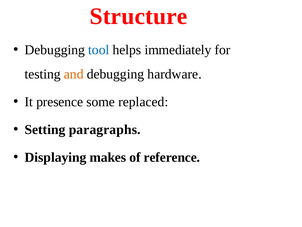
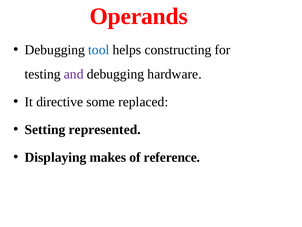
Structure: Structure -> Operands
immediately: immediately -> constructing
and colour: orange -> purple
presence: presence -> directive
paragraphs: paragraphs -> represented
